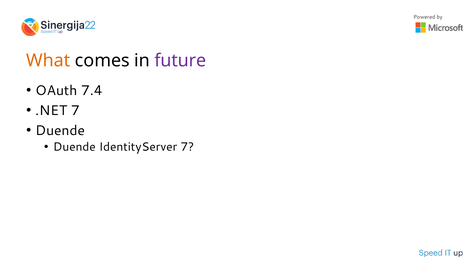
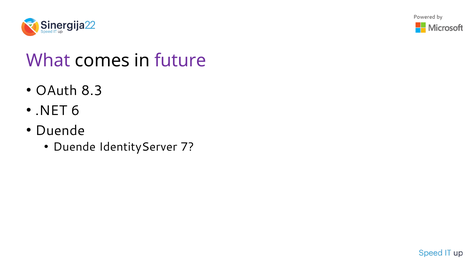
What colour: orange -> purple
7.4: 7.4 -> 8.3
.NET 7: 7 -> 6
